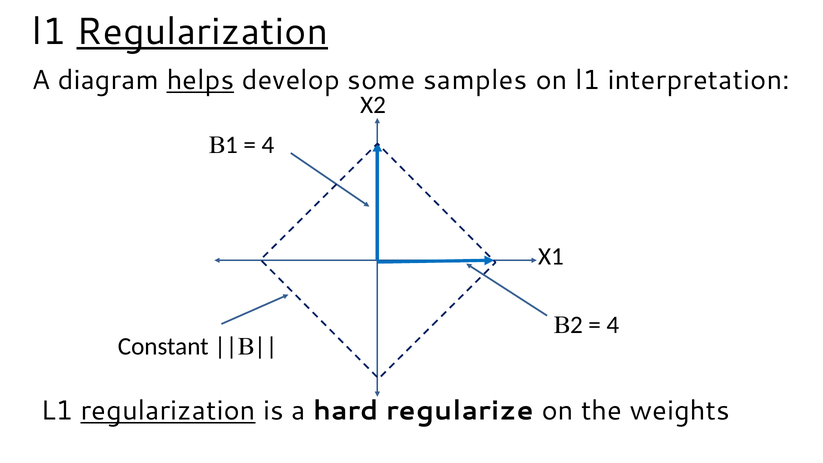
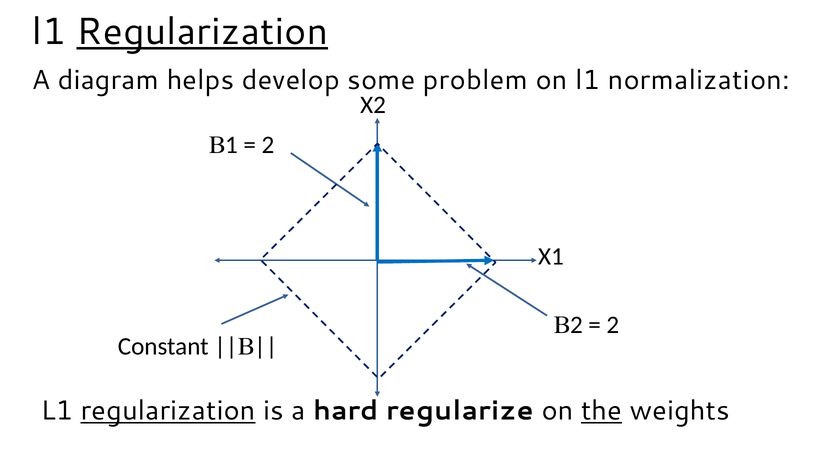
helps underline: present -> none
samples: samples -> problem
interpretation: interpretation -> normalization
4 at (268, 145): 4 -> 2
4 at (613, 325): 4 -> 2
the underline: none -> present
